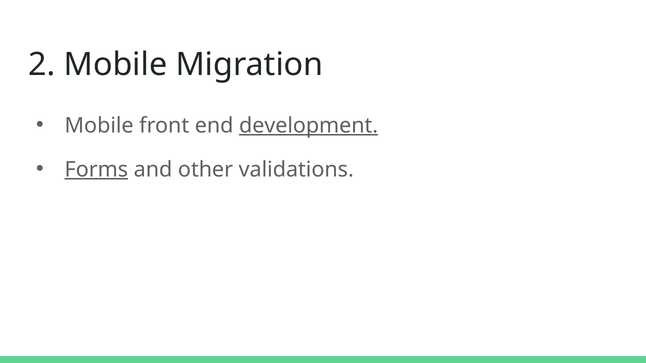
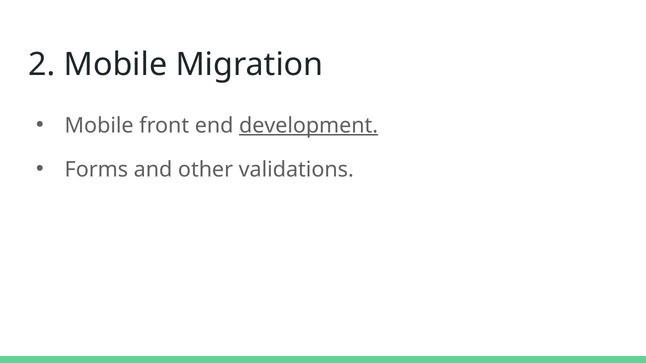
Forms underline: present -> none
